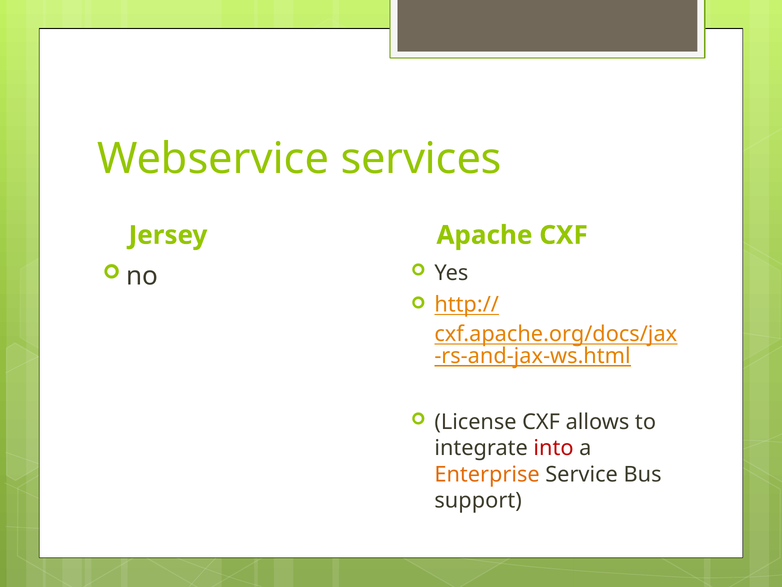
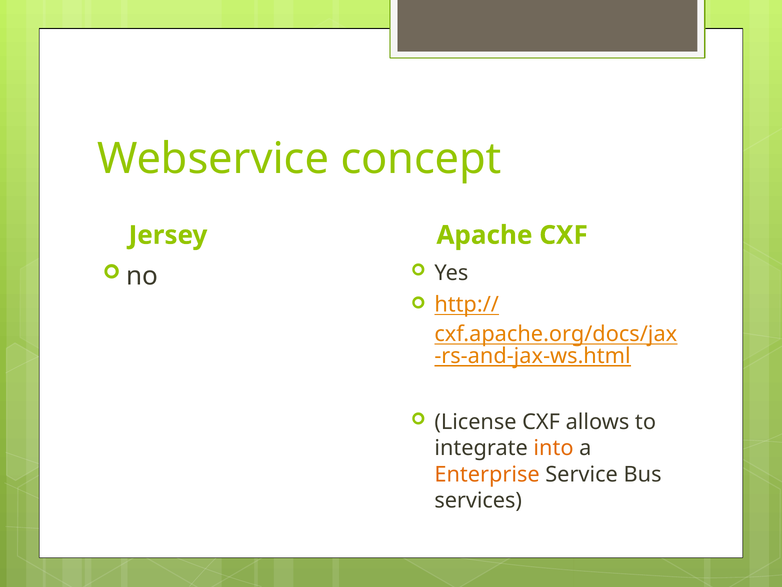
services: services -> concept
into colour: red -> orange
support: support -> services
